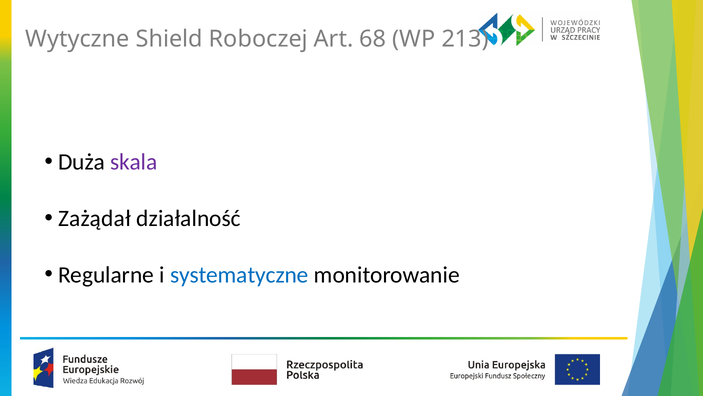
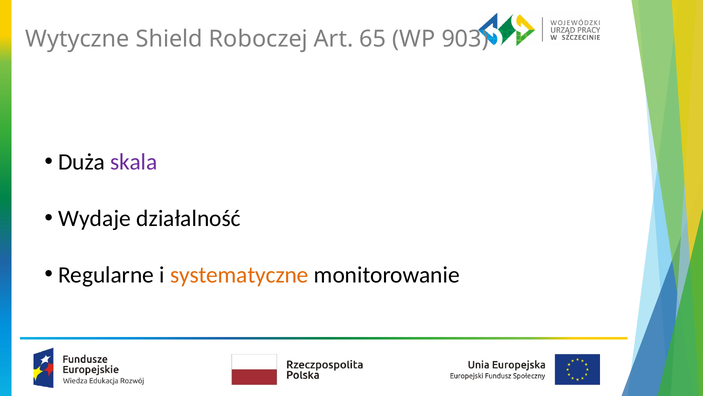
68: 68 -> 65
213: 213 -> 903
Zażądał: Zażądał -> Wydaje
systematyczne colour: blue -> orange
